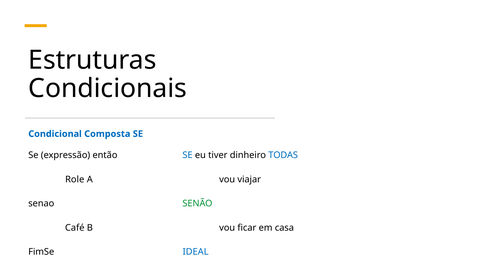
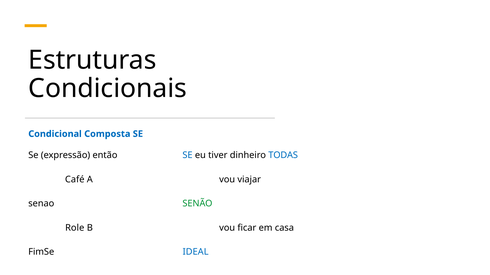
Role: Role -> Café
Café: Café -> Role
